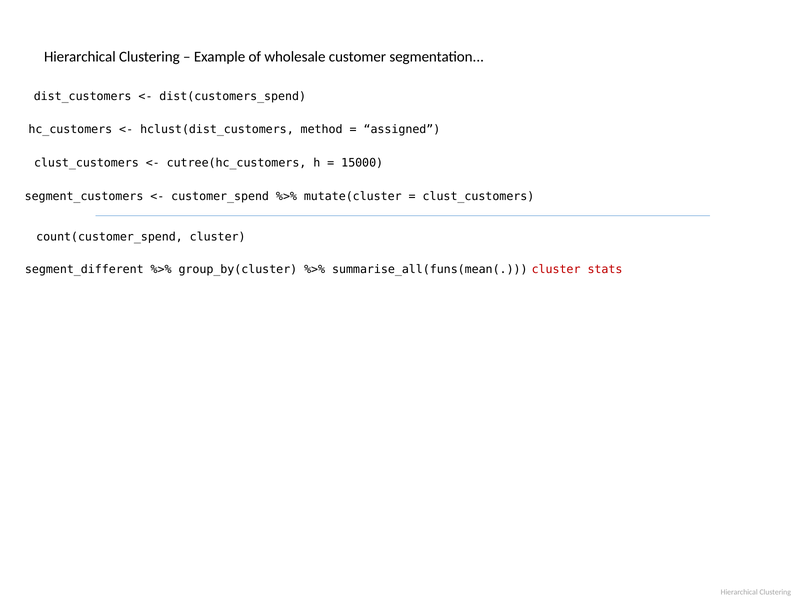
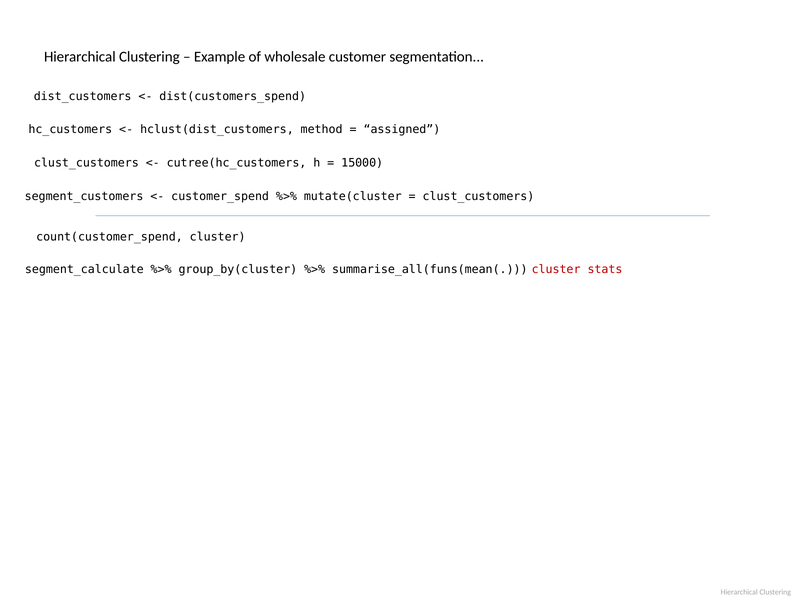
segment_different: segment_different -> segment_calculate
